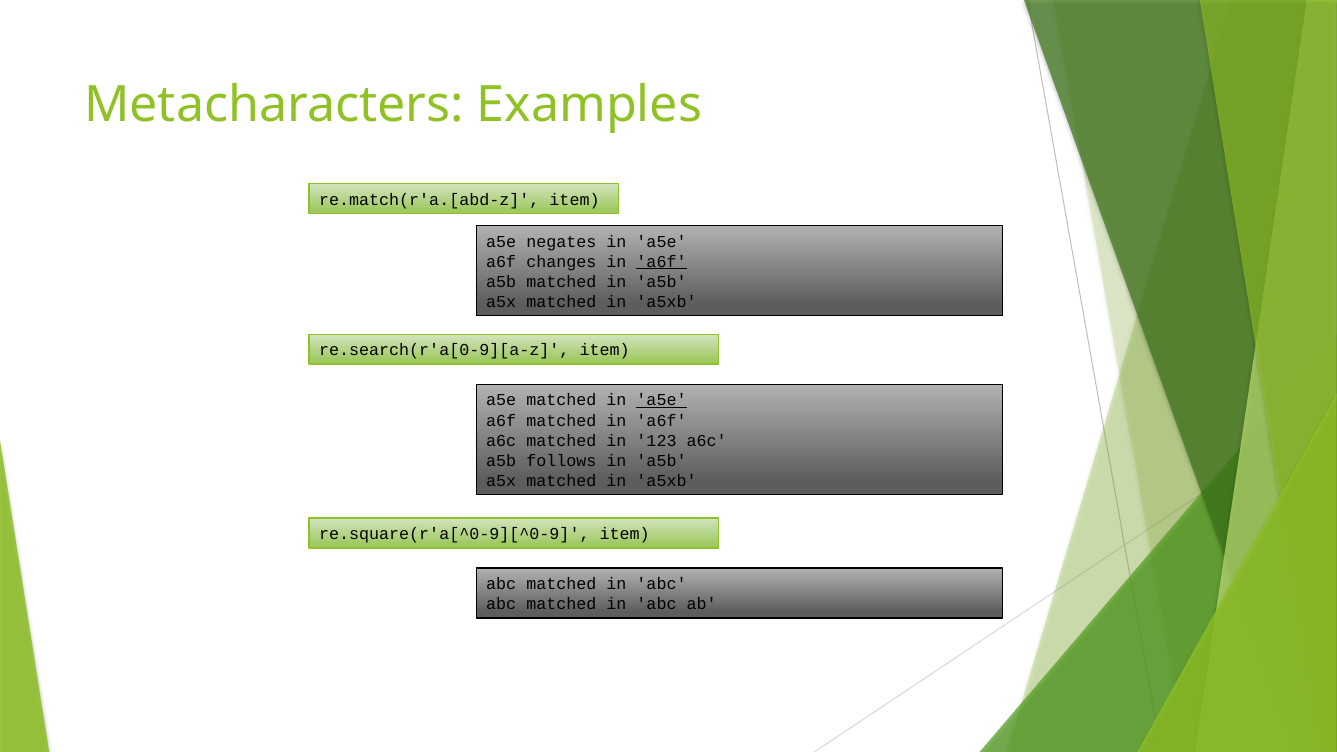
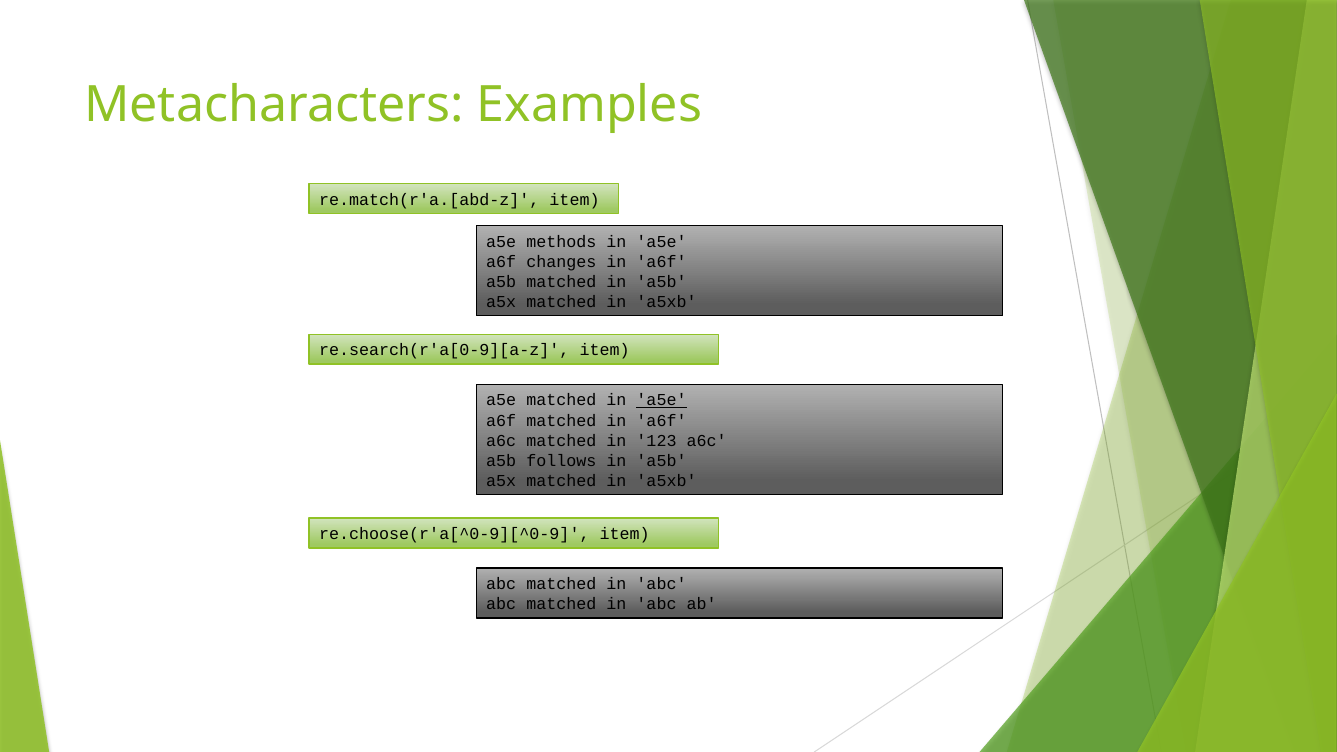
negates: negates -> methods
a6f at (662, 262) underline: present -> none
re.square(r'a[^0-9][^0-9: re.square(r'a[^0-9][^0-9 -> re.choose(r'a[^0-9][^0-9
